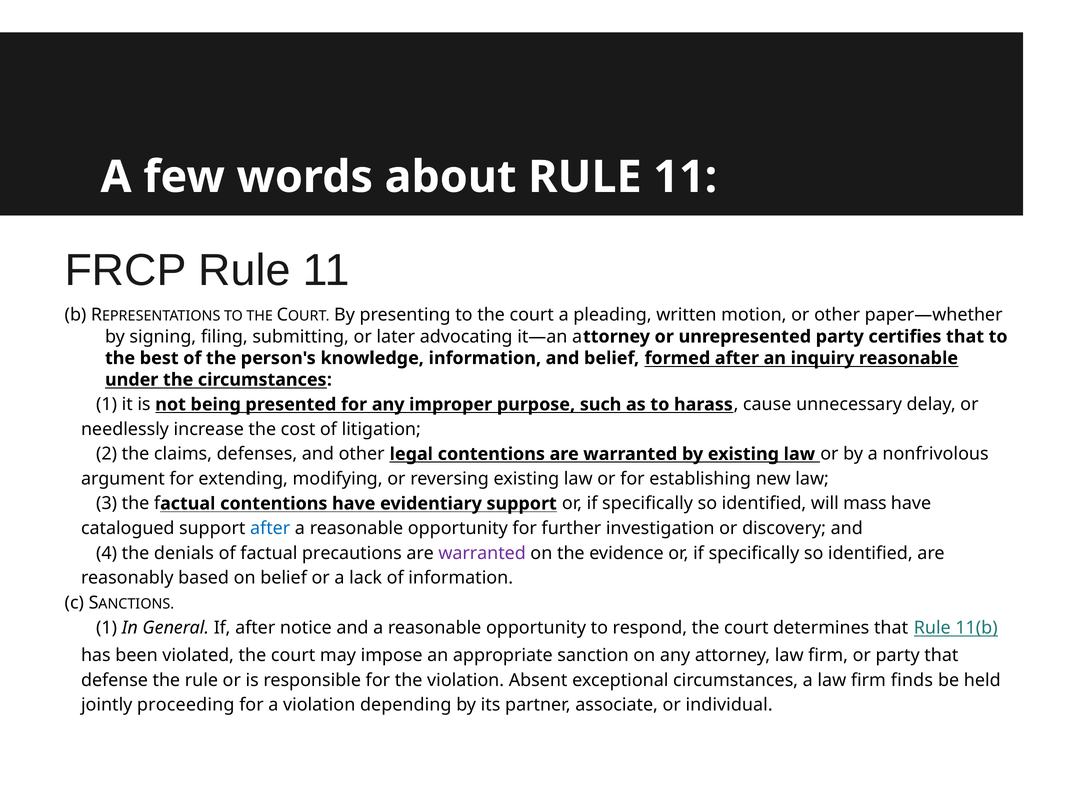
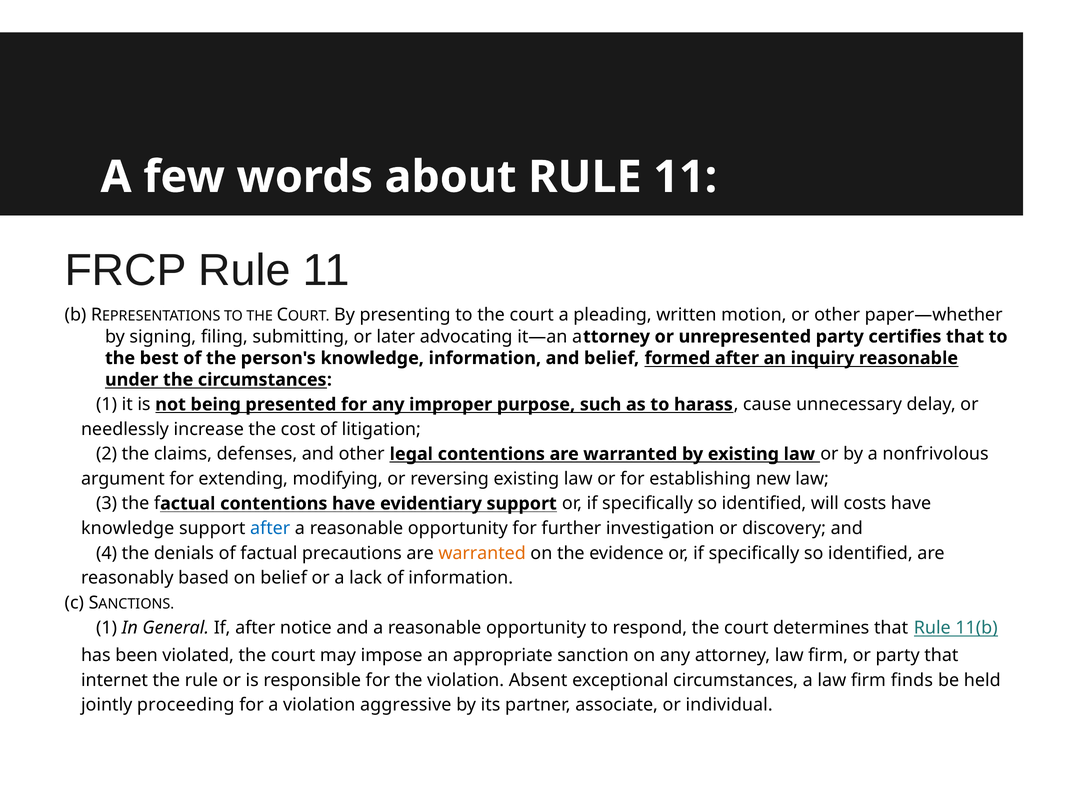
mass: mass -> costs
catalogued at (128, 528): catalogued -> knowledge
warranted at (482, 553) colour: purple -> orange
defense: defense -> internet
depending: depending -> aggressive
